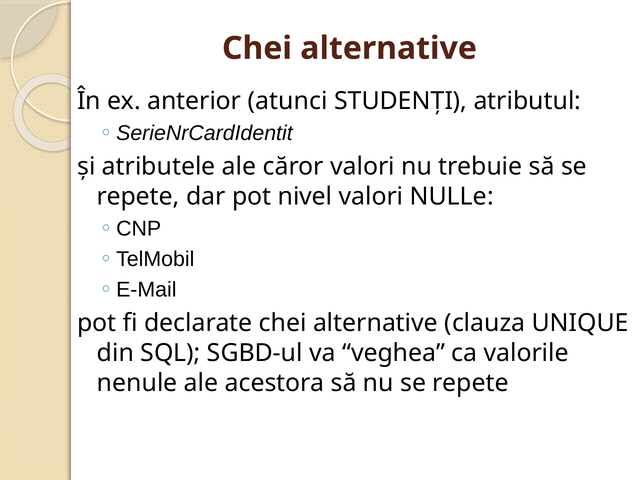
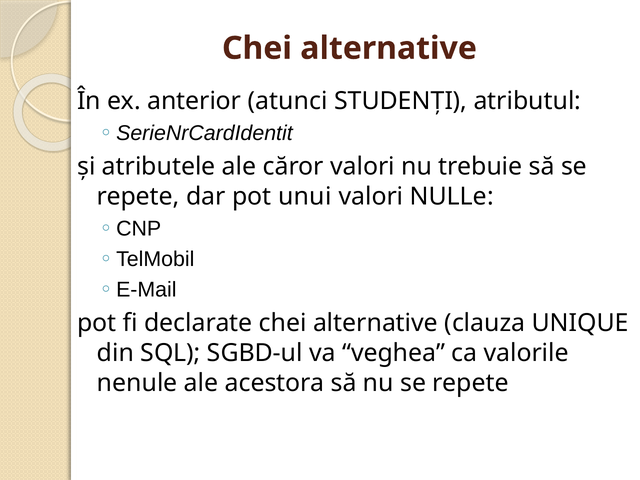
nivel: nivel -> unui
